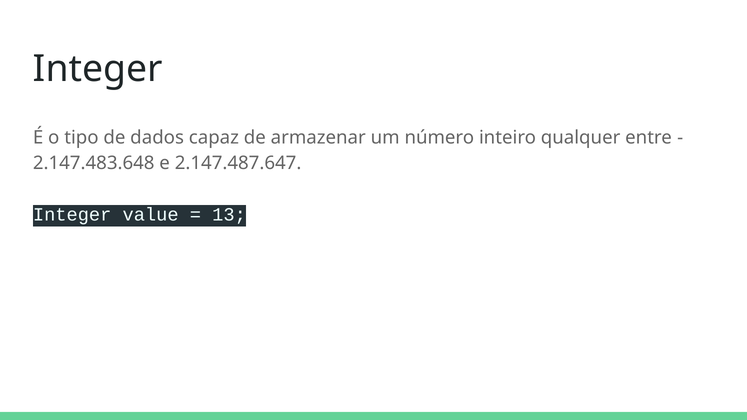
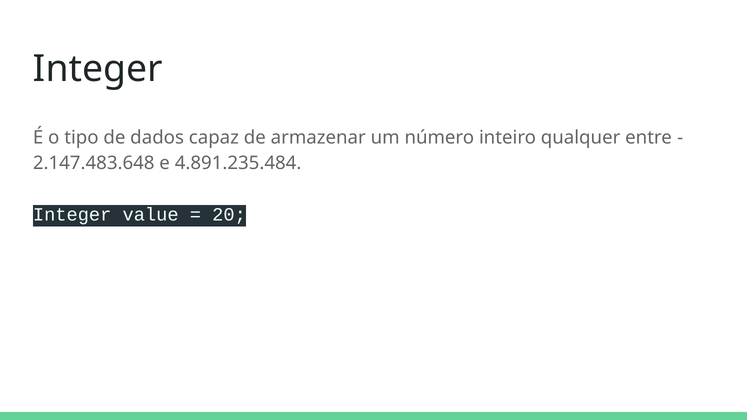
2.147.487.647: 2.147.487.647 -> 4.891.235.484
13: 13 -> 20
